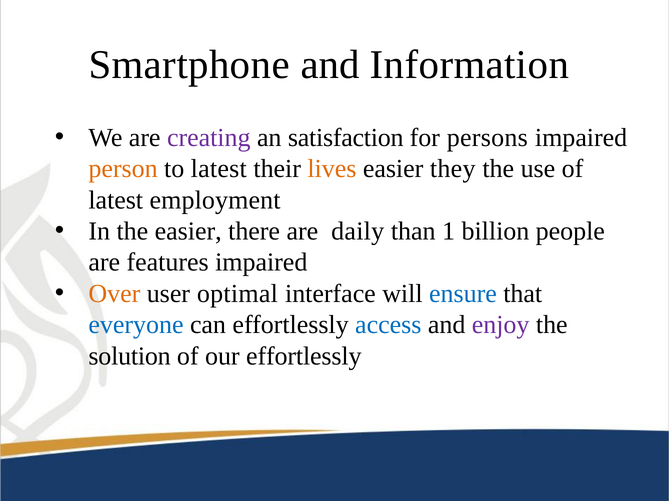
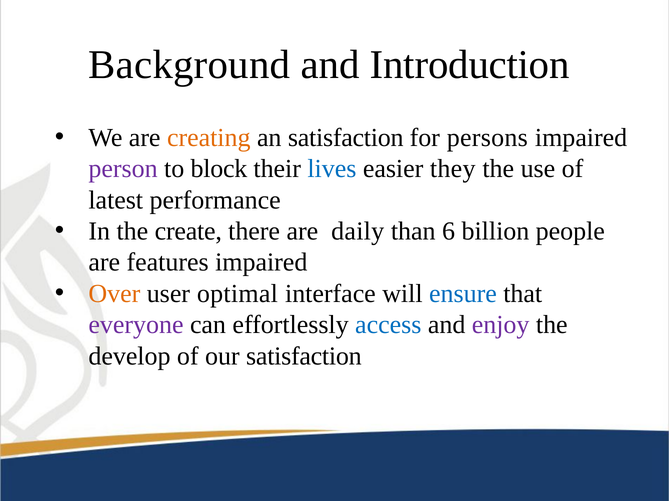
Smartphone: Smartphone -> Background
Information: Information -> Introduction
creating colour: purple -> orange
person colour: orange -> purple
to latest: latest -> block
lives colour: orange -> blue
employment: employment -> performance
the easier: easier -> create
1: 1 -> 6
everyone colour: blue -> purple
solution: solution -> develop
our effortlessly: effortlessly -> satisfaction
